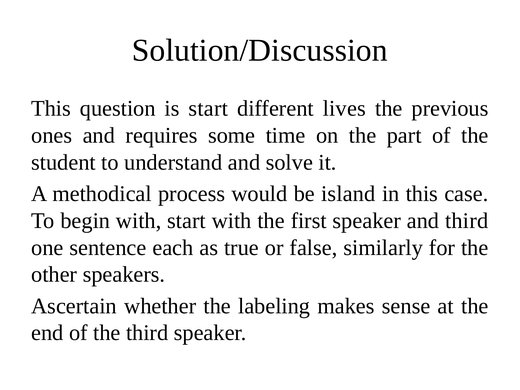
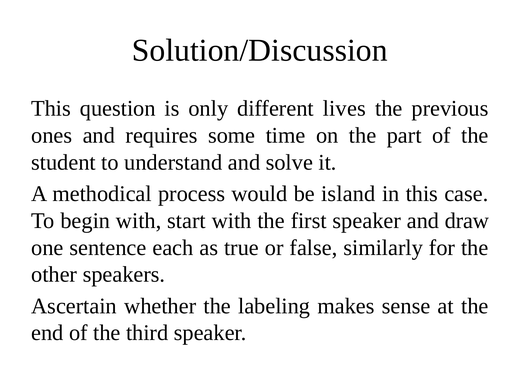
is start: start -> only
and third: third -> draw
